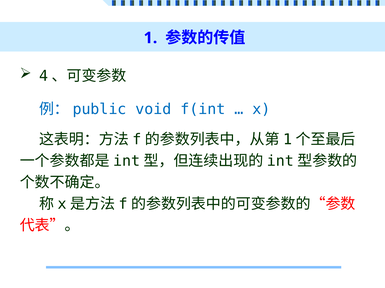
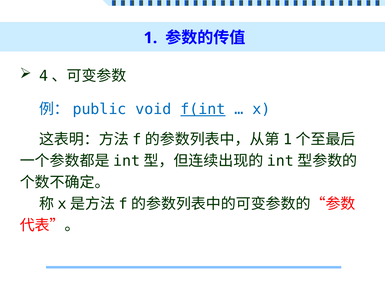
f(int underline: none -> present
